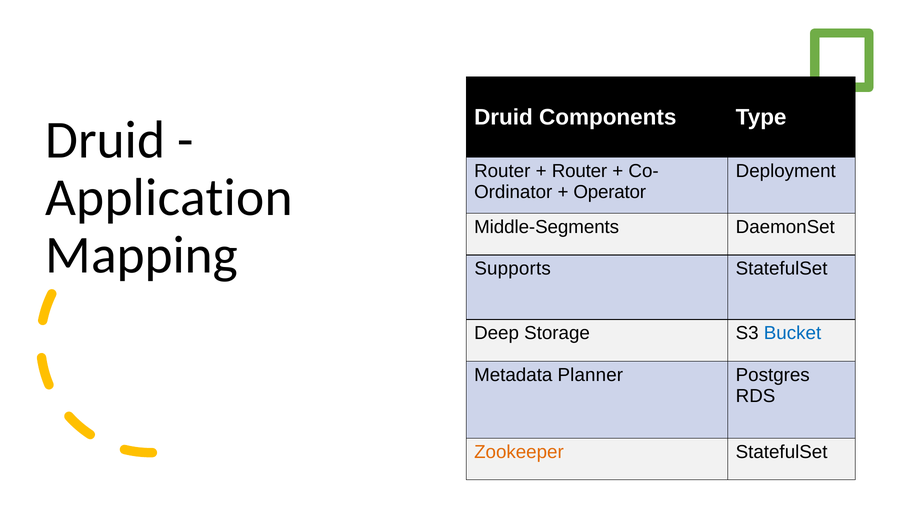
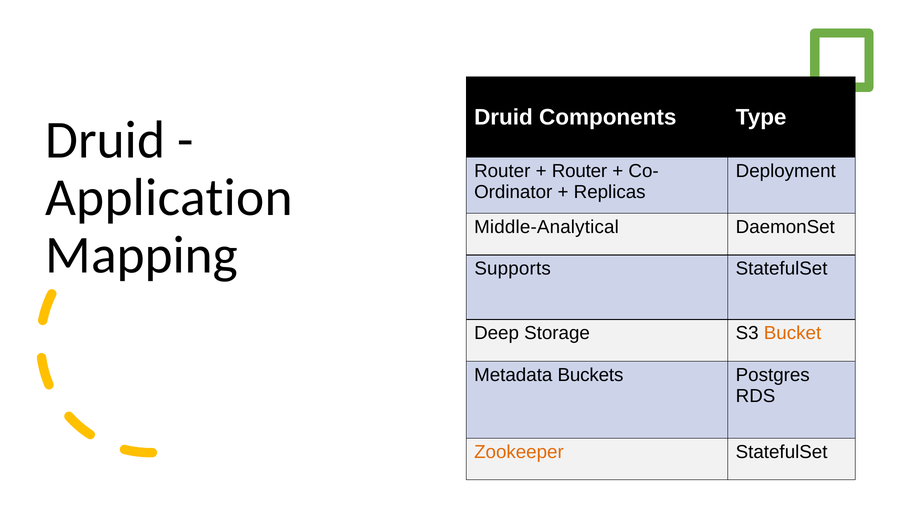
Operator: Operator -> Replicas
Middle-Segments: Middle-Segments -> Middle-Analytical
Bucket colour: blue -> orange
Planner: Planner -> Buckets
